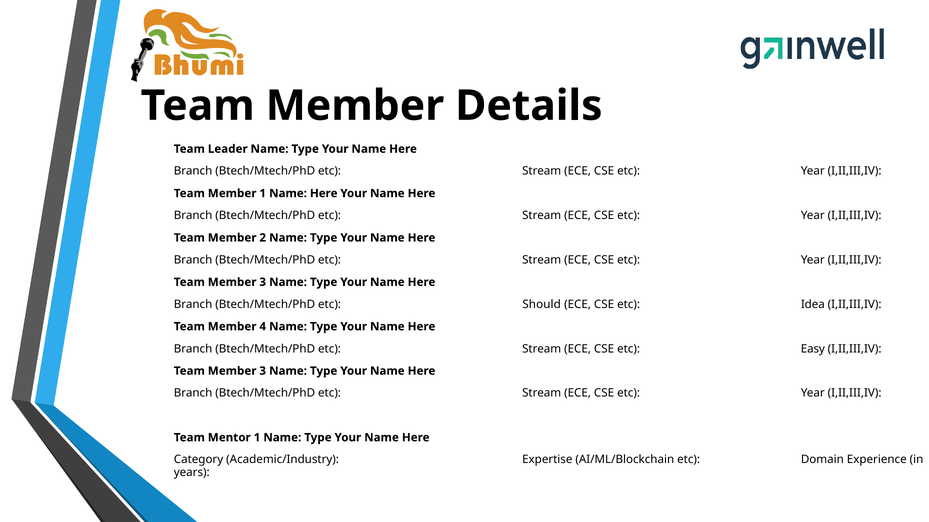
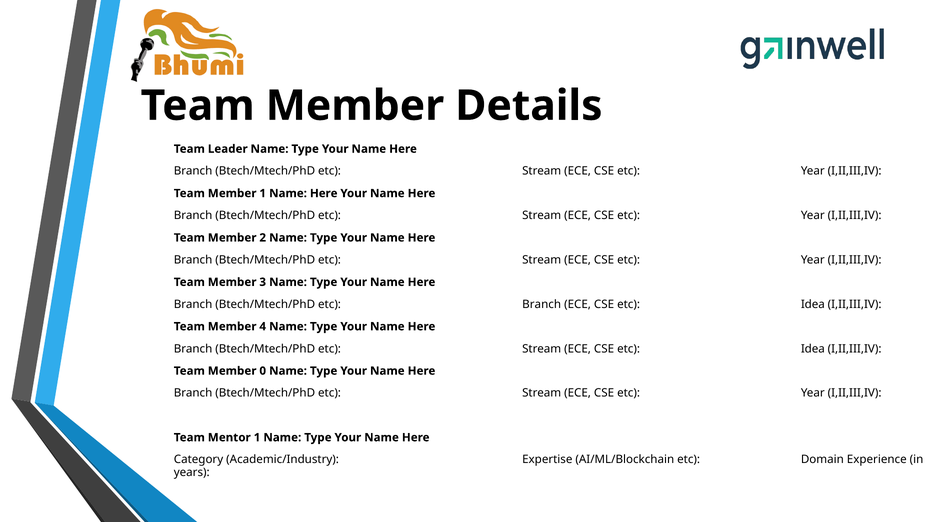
etc Should: Should -> Branch
Easy at (813, 349): Easy -> Idea
3 at (263, 371): 3 -> 0
